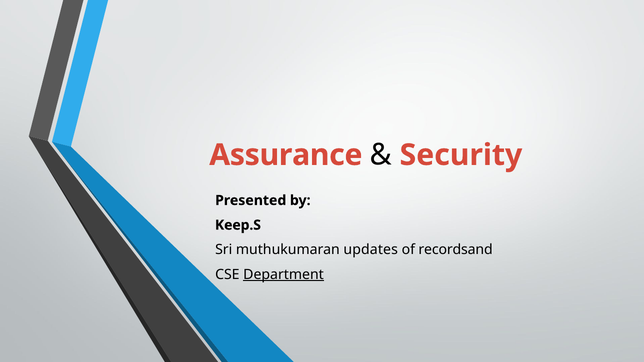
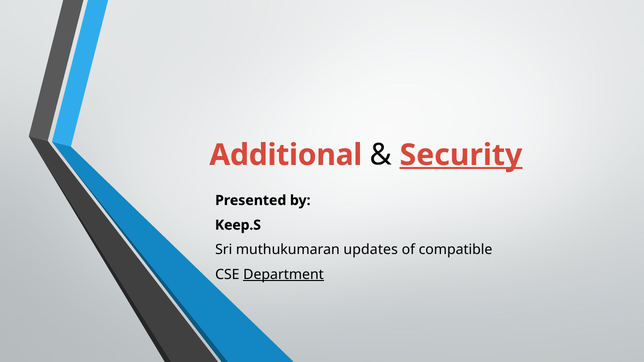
Assurance: Assurance -> Additional
Security underline: none -> present
recordsand: recordsand -> compatible
